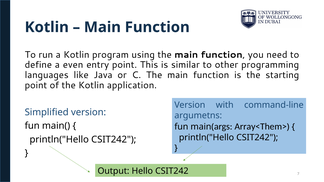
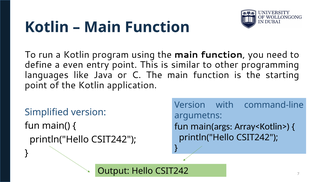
Array<Them>: Array<Them> -> Array<Kotlin>
